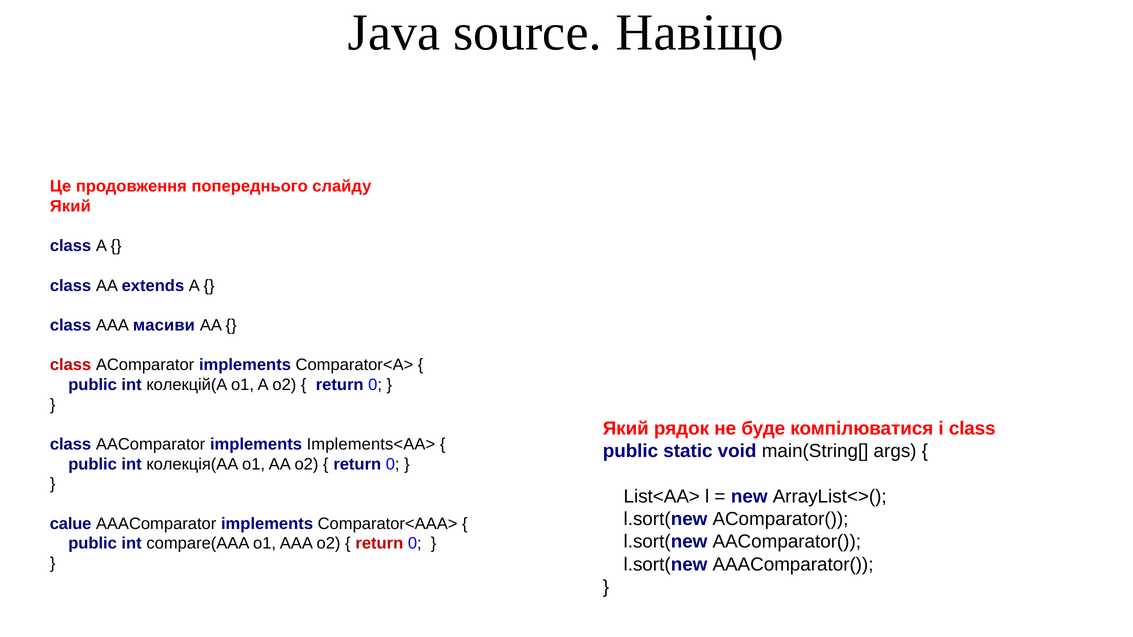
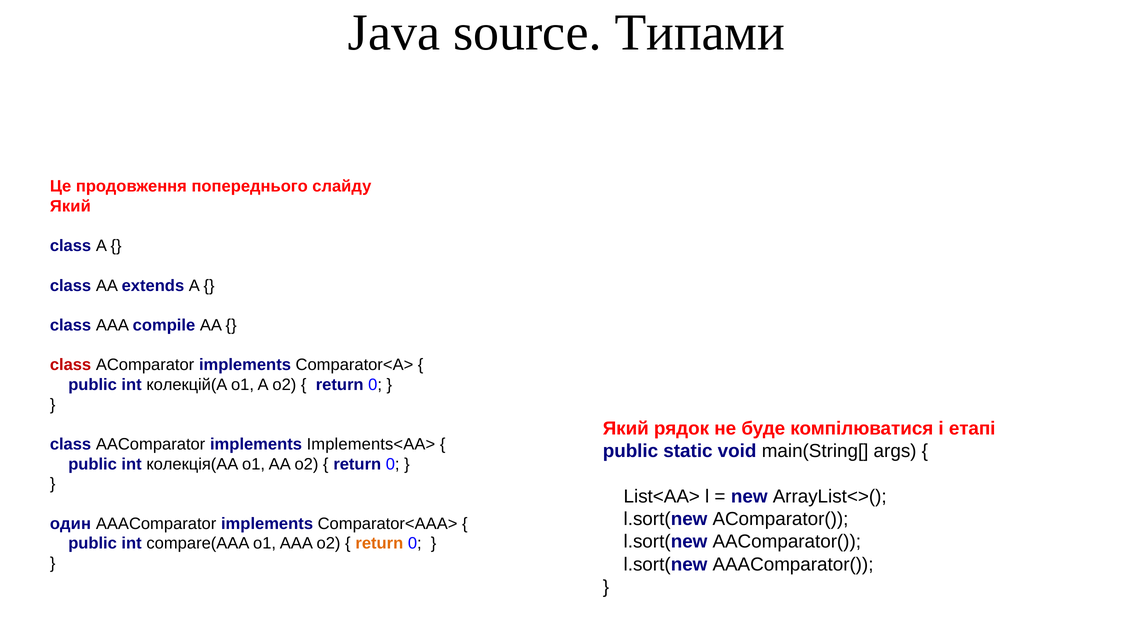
Навіщо: Навіщо -> Типами
масиви: масиви -> compile
і class: class -> етапі
calue: calue -> один
return at (379, 544) colour: red -> orange
